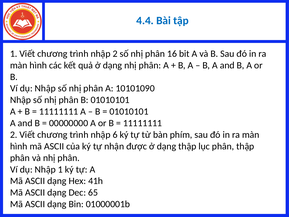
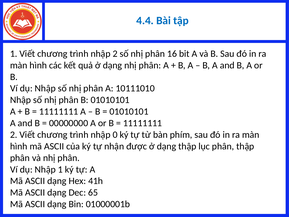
10101090: 10101090 -> 10111010
6: 6 -> 0
